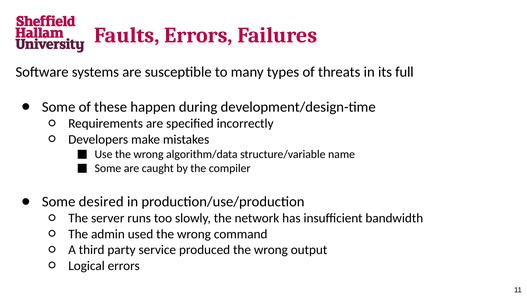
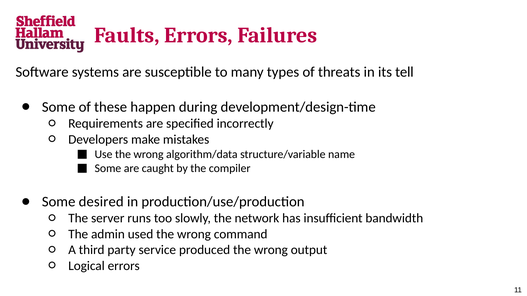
full: full -> tell
